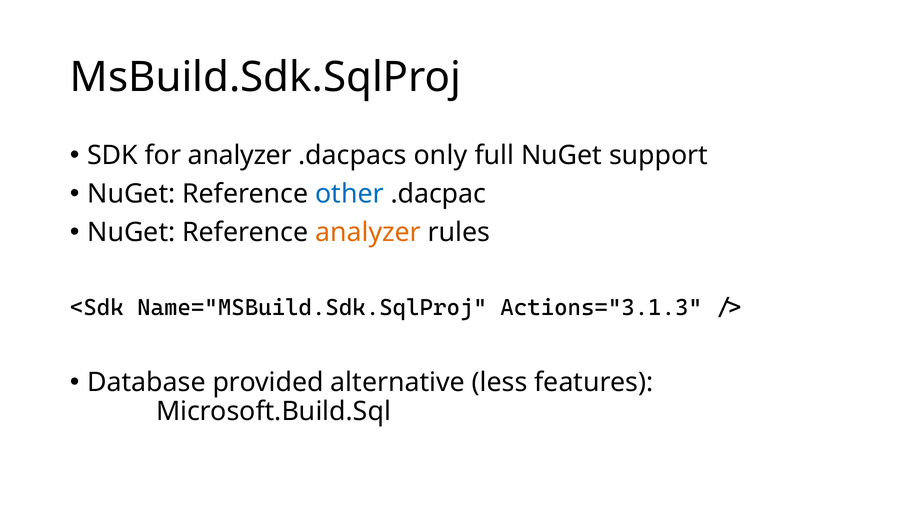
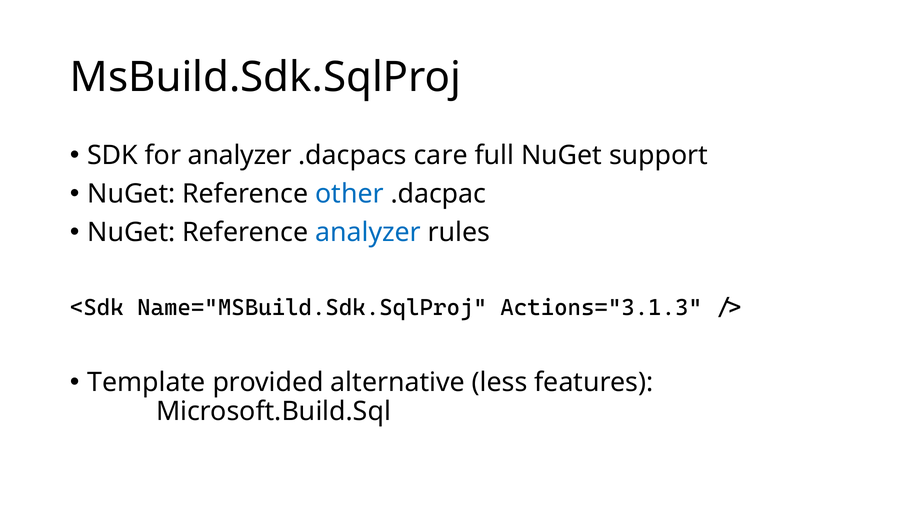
only: only -> care
analyzer at (368, 232) colour: orange -> blue
Database: Database -> Template
